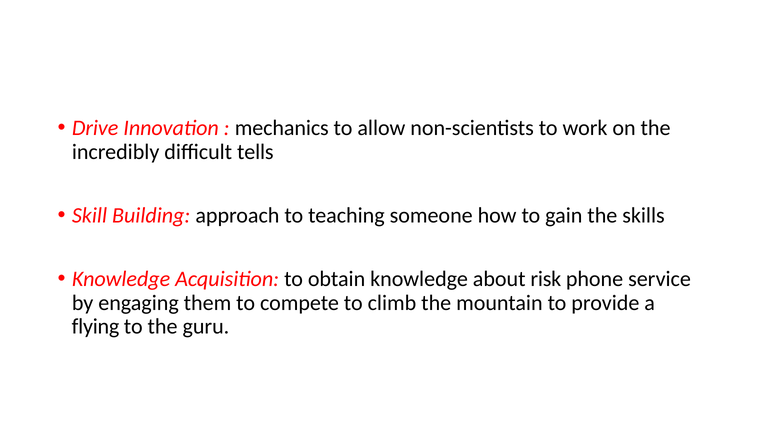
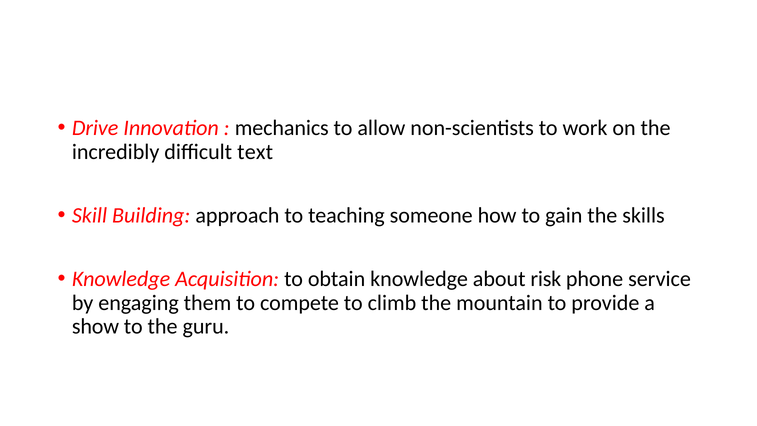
tells: tells -> text
flying: flying -> show
